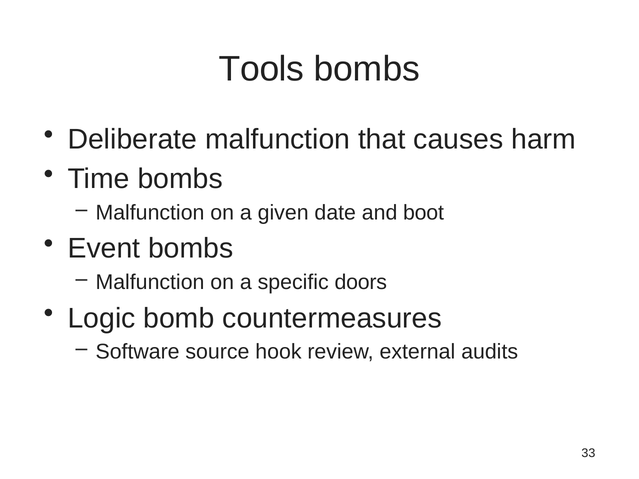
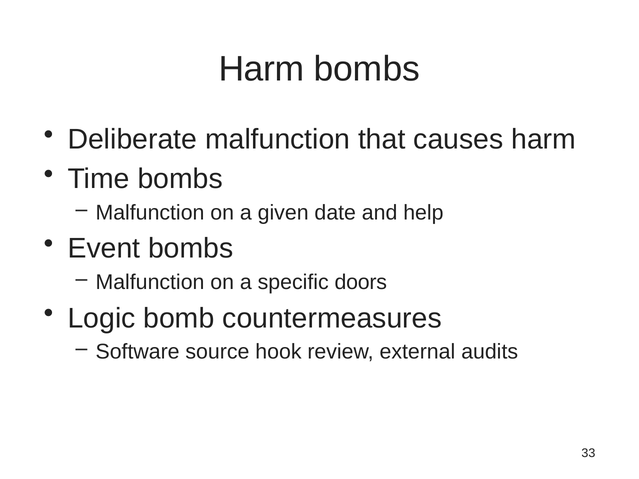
Tools at (262, 69): Tools -> Harm
boot: boot -> help
